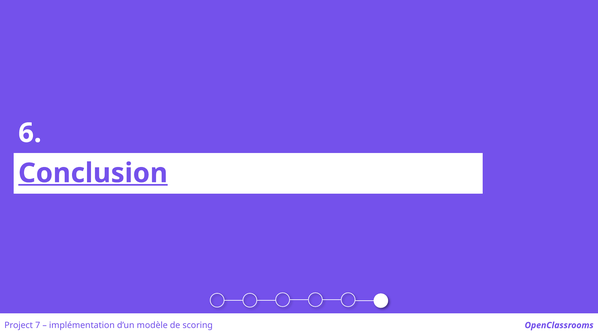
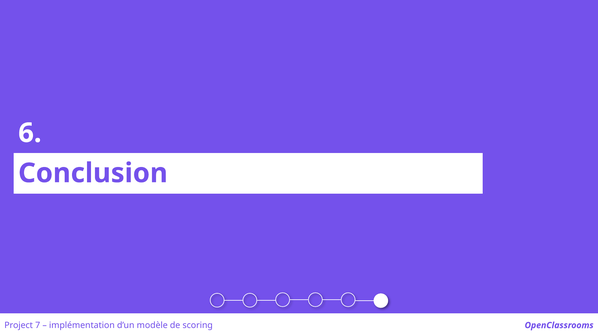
Conclusion underline: present -> none
